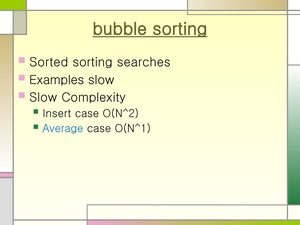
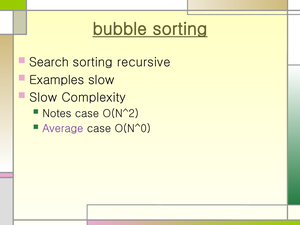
Sorted: Sorted -> Search
searches: searches -> recursive
Insert: Insert -> Notes
Average colour: blue -> purple
O(N^1: O(N^1 -> O(N^0
